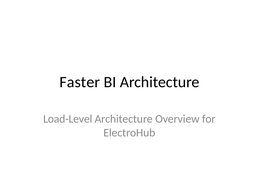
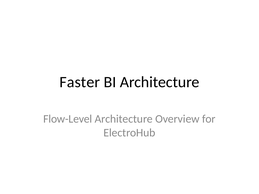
Load-Level: Load-Level -> Flow-Level
